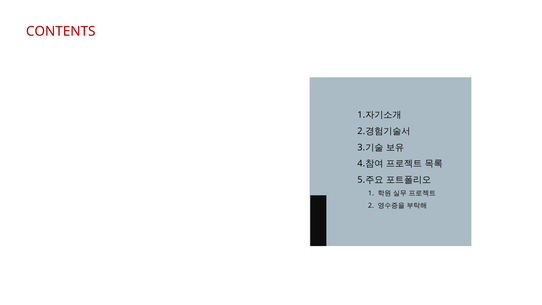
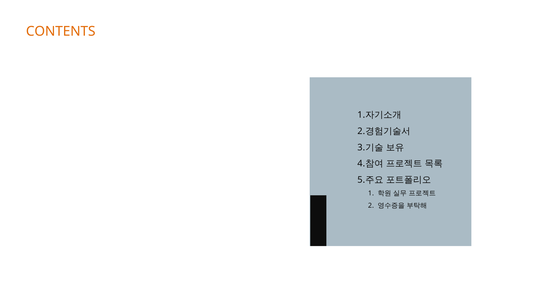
CONTENTS colour: red -> orange
